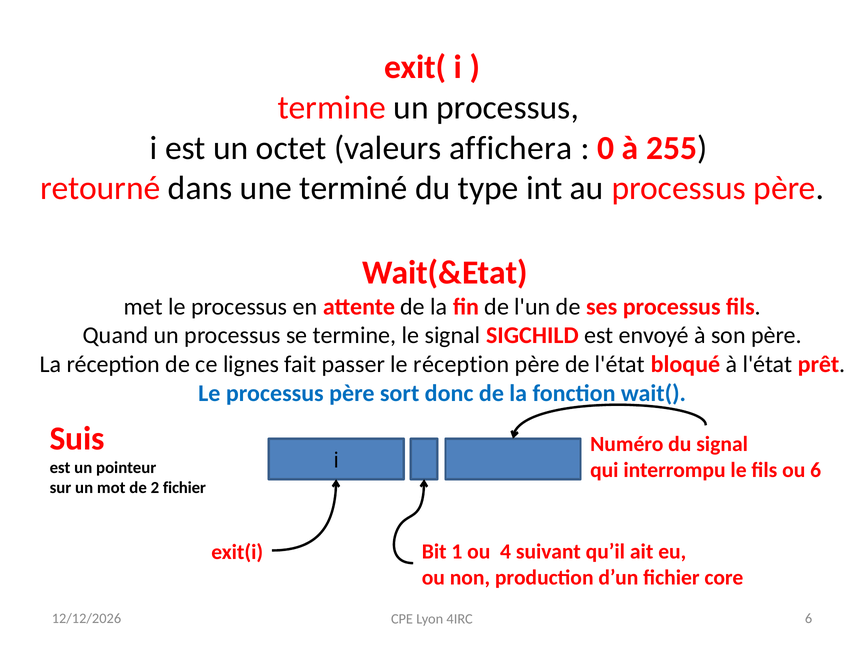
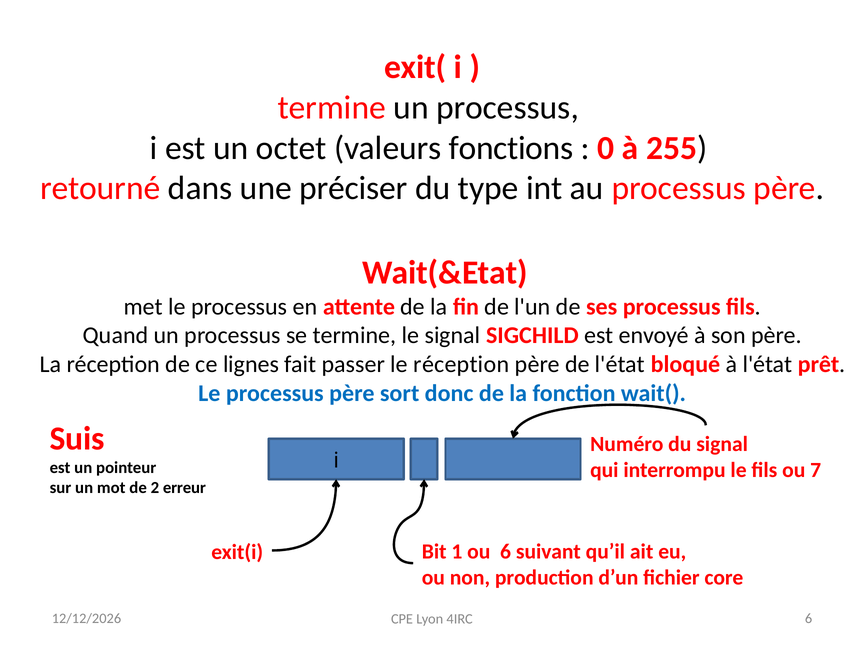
affichera: affichera -> fonctions
terminé: terminé -> préciser
ou 6: 6 -> 7
2 fichier: fichier -> erreur
ou 4: 4 -> 6
